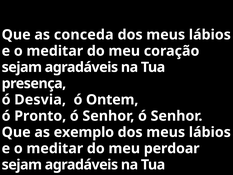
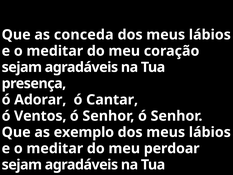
Desvia: Desvia -> Adorar
Ontem: Ontem -> Cantar
Pronto: Pronto -> Ventos
